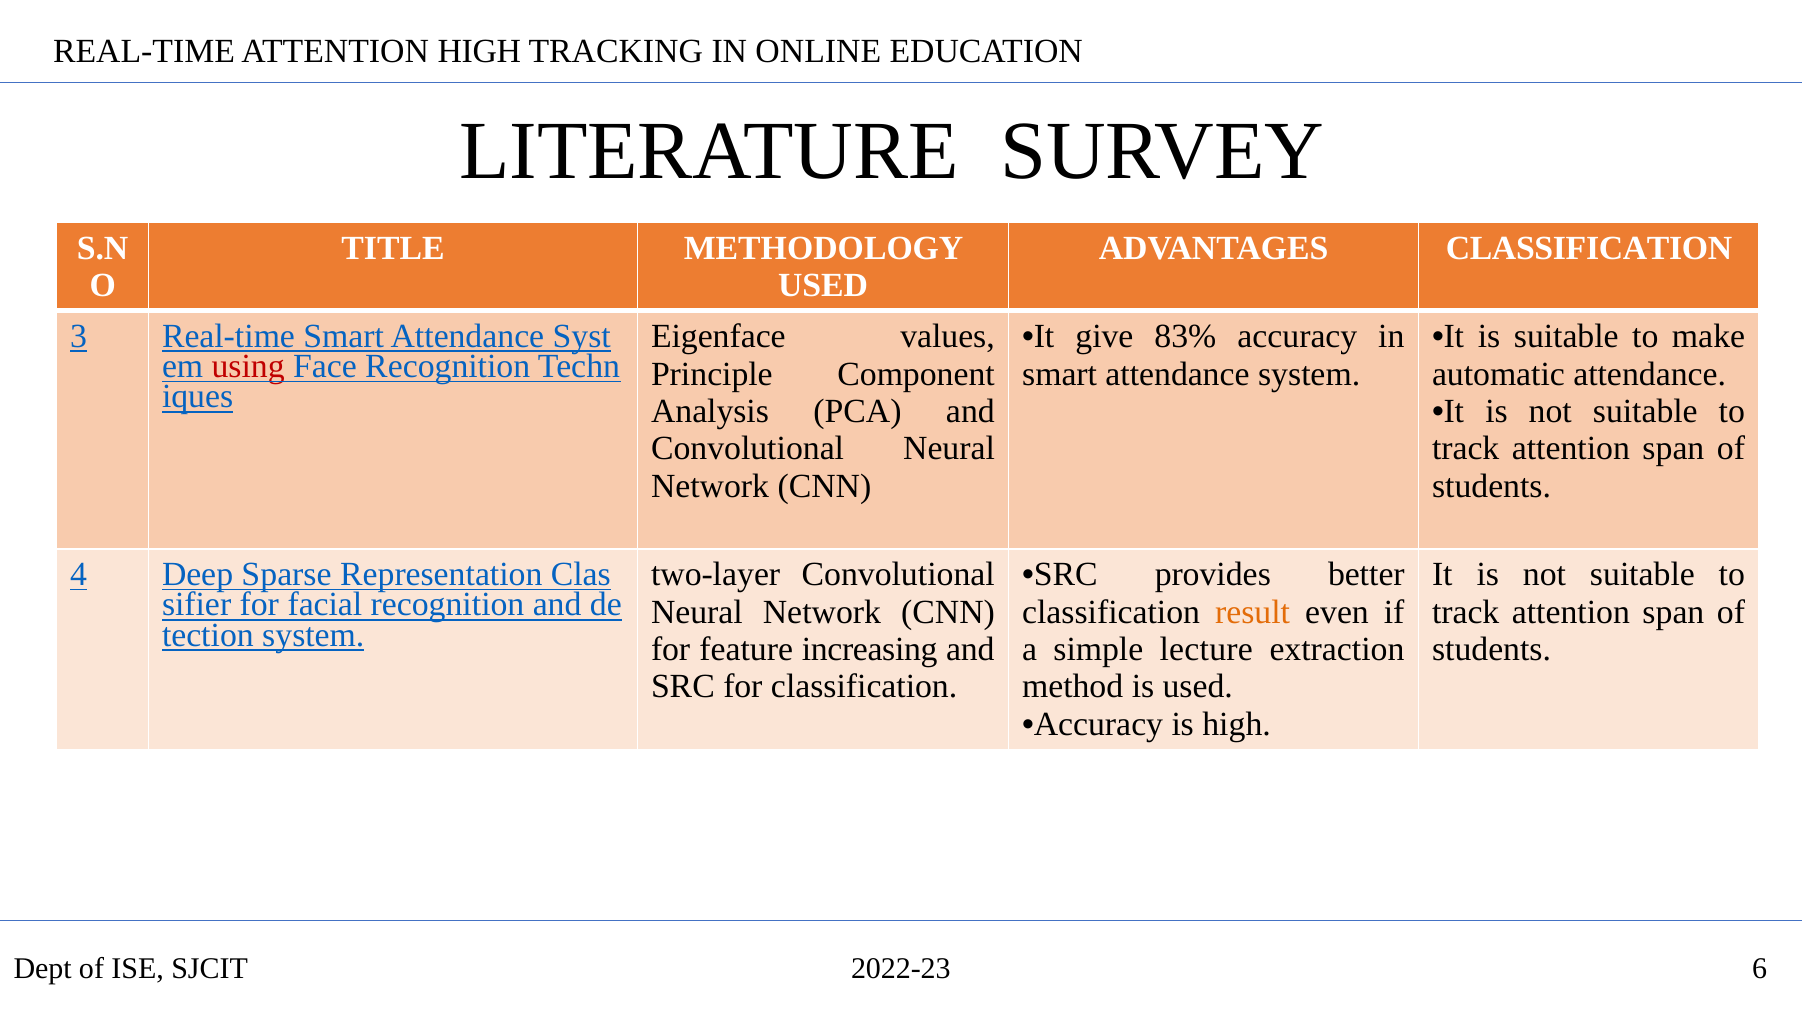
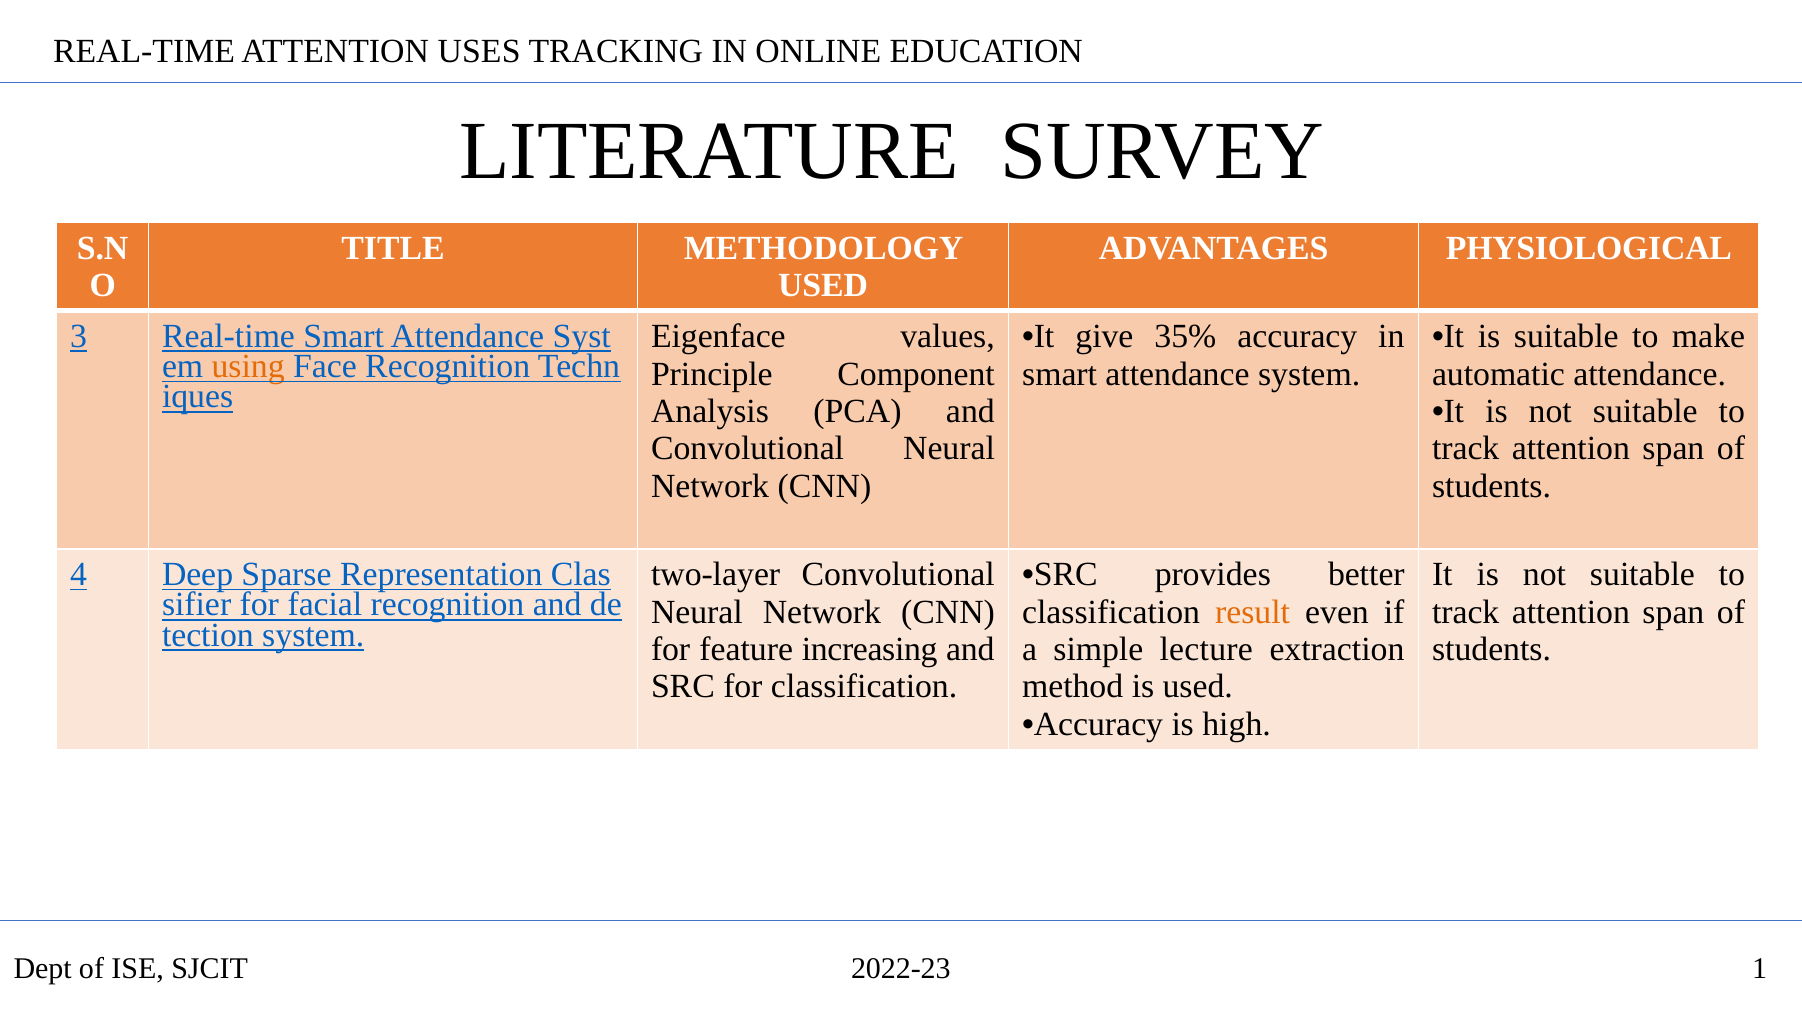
ATTENTION HIGH: HIGH -> USES
ADVANTAGES CLASSIFICATION: CLASSIFICATION -> PHYSIOLOGICAL
83%: 83% -> 35%
using colour: red -> orange
6: 6 -> 1
